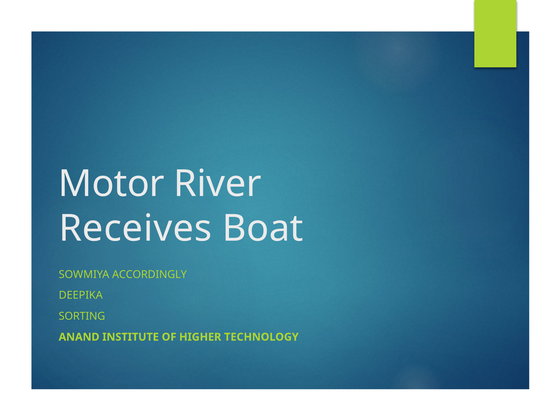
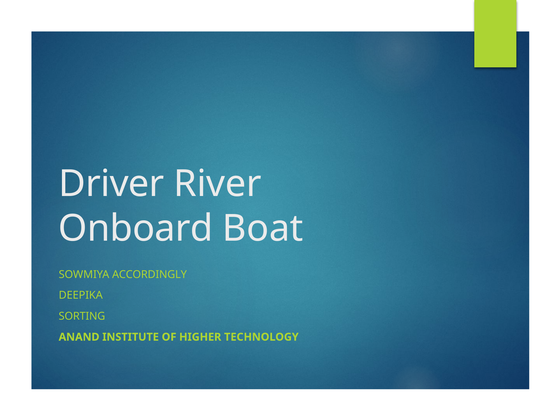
Motor: Motor -> Driver
Receives: Receives -> Onboard
